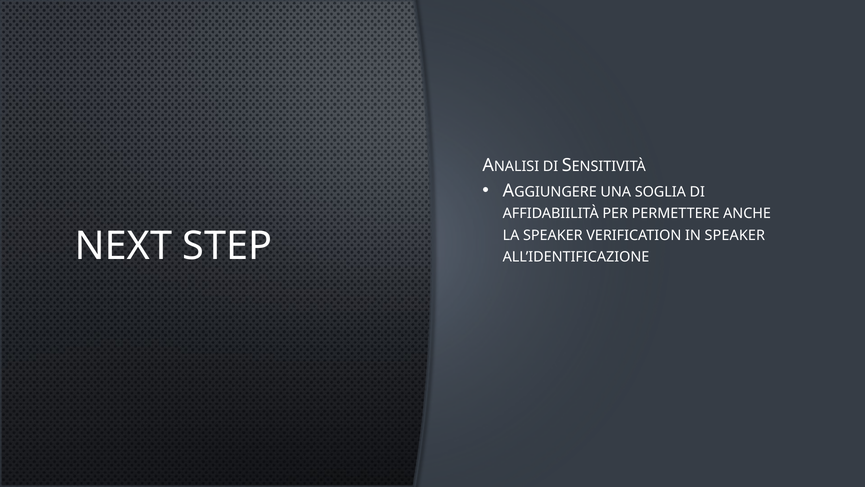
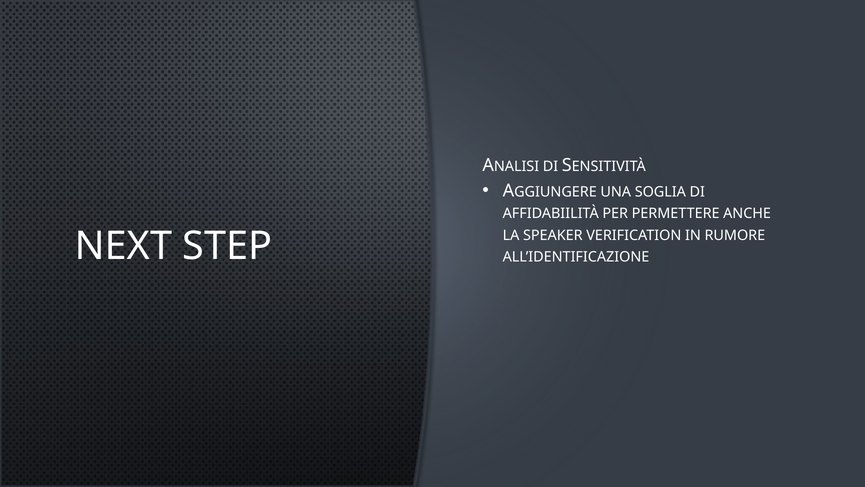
IN SPEAKER: SPEAKER -> RUMORE
